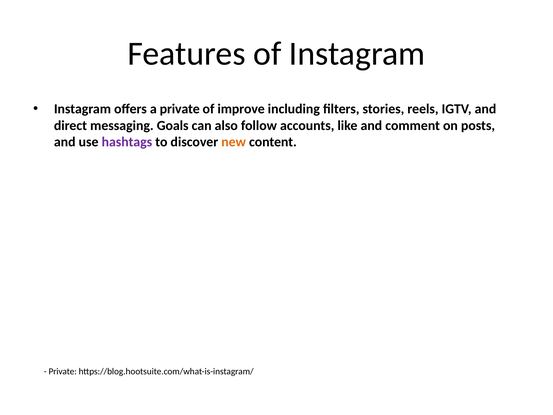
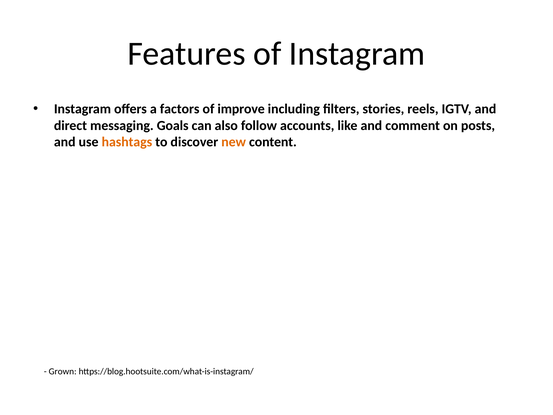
a private: private -> factors
hashtags colour: purple -> orange
Private at (63, 371): Private -> Grown
